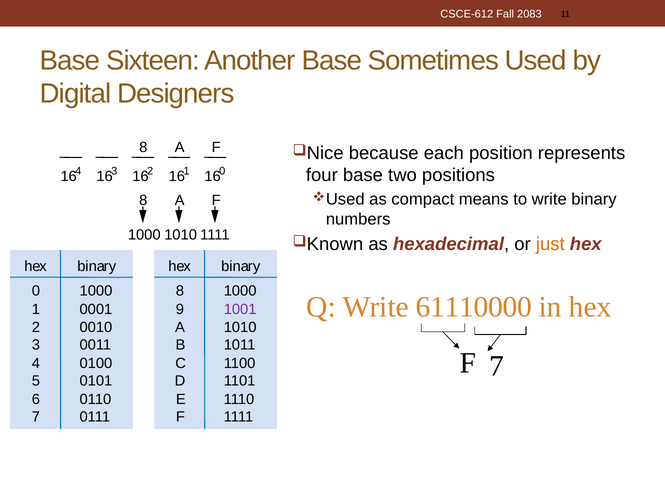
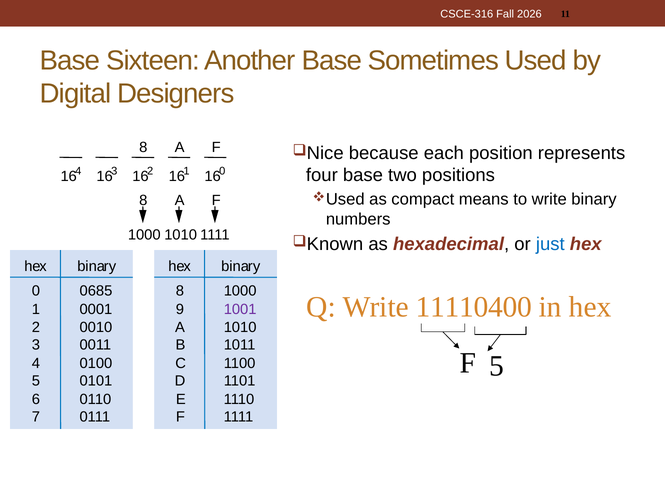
CSCE-612: CSCE-612 -> CSCE-316
2083: 2083 -> 2026
just colour: orange -> blue
1000 at (96, 291): 1000 -> 0685
61110000: 61110000 -> 11110400
F 7: 7 -> 5
